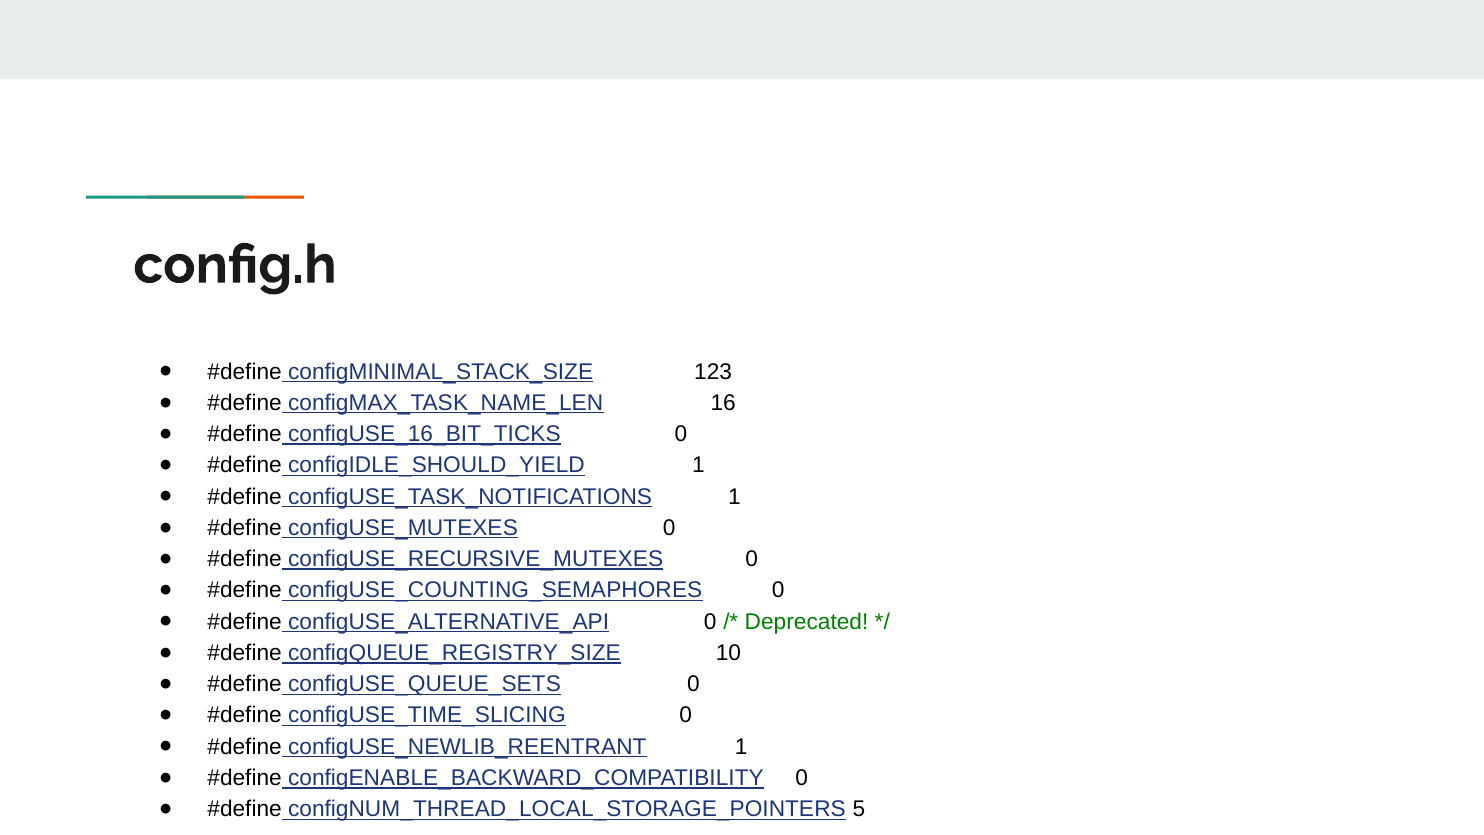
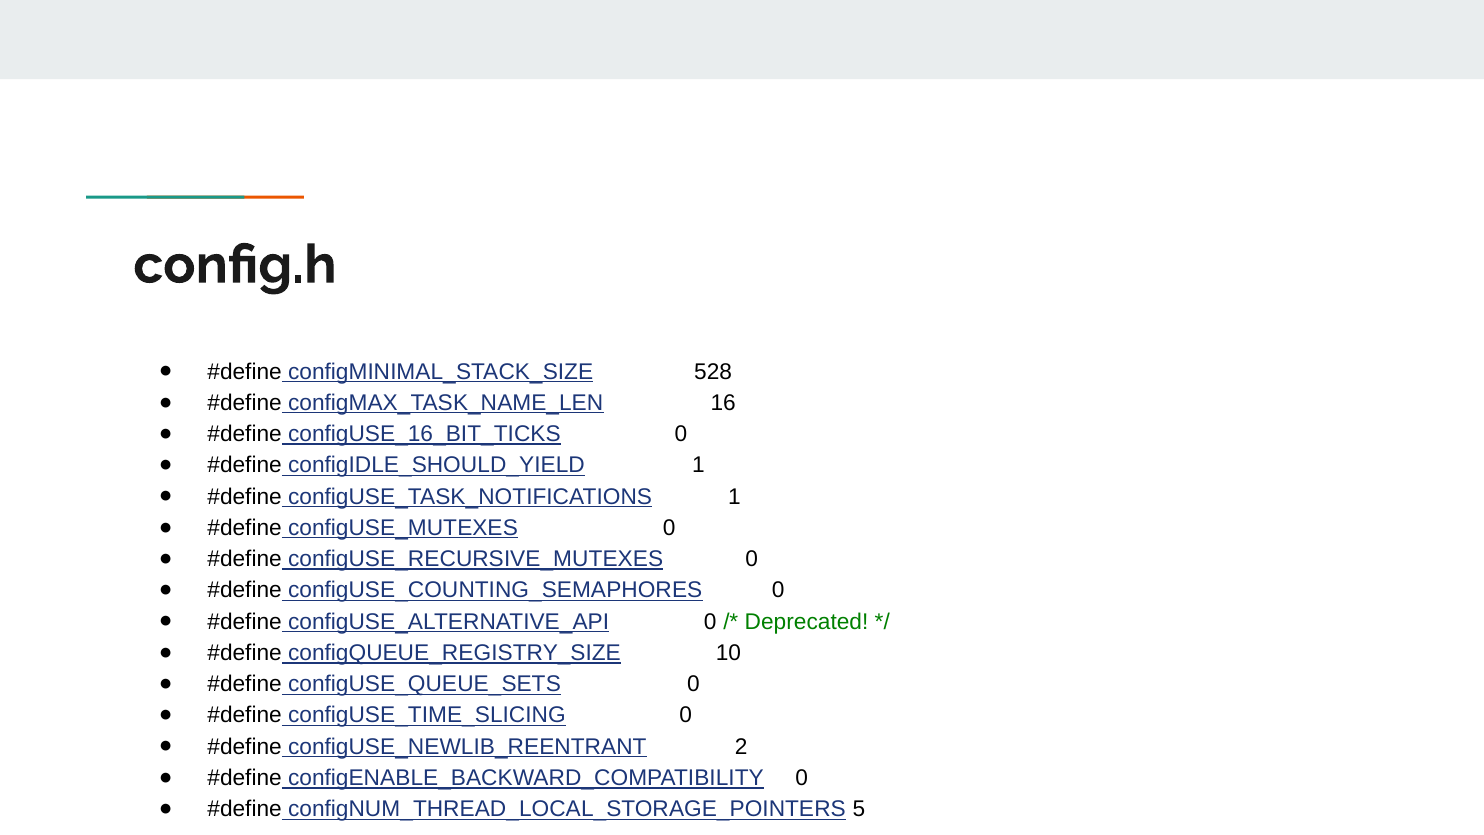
123: 123 -> 528
configUSE_NEWLIB_REENTRANT 1: 1 -> 2
